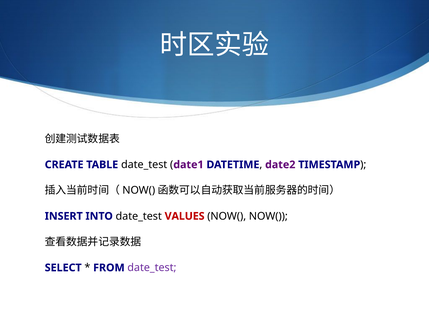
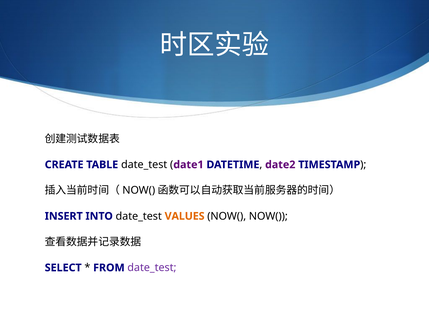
VALUES colour: red -> orange
